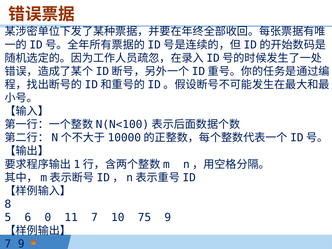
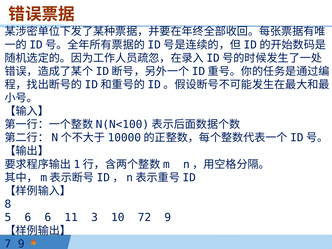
6 0: 0 -> 6
11 7: 7 -> 3
75: 75 -> 72
